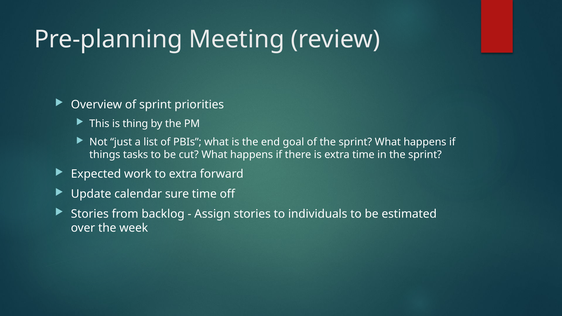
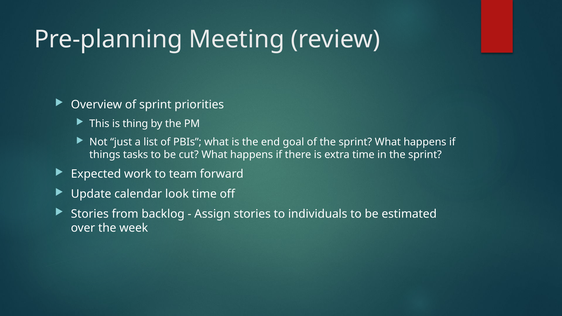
to extra: extra -> team
sure: sure -> look
